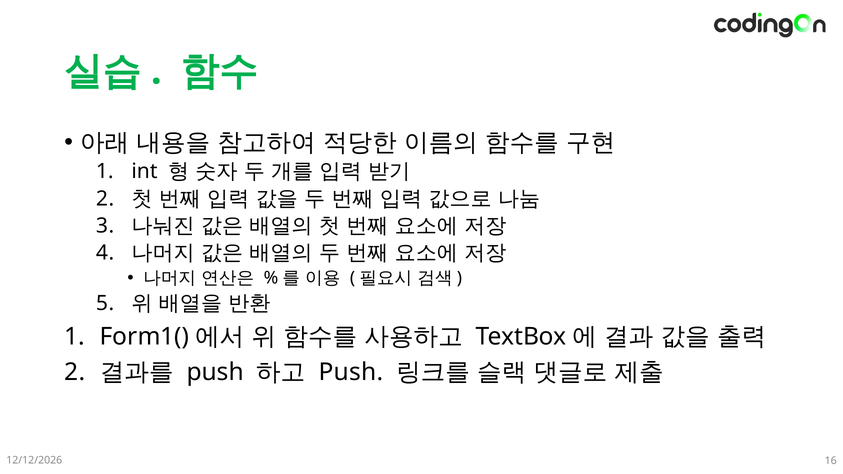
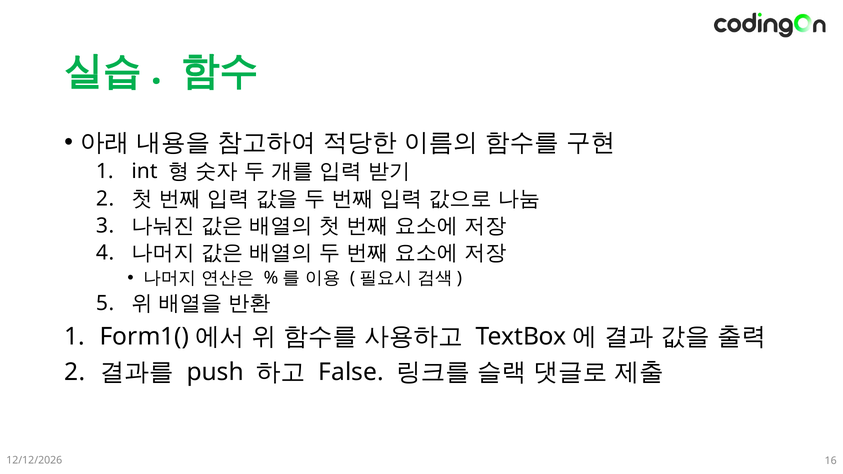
Push at (351, 372): Push -> False
